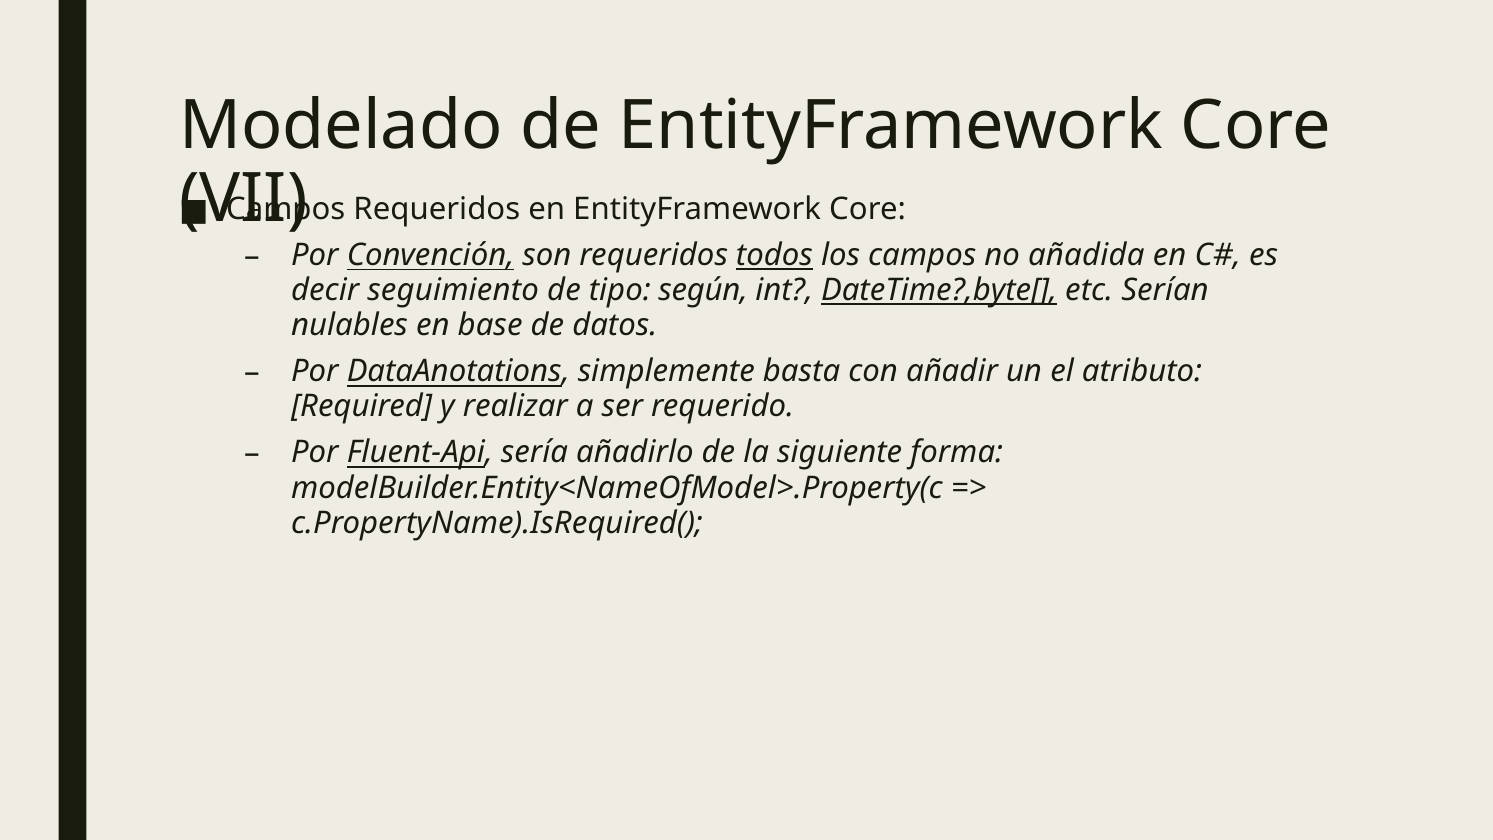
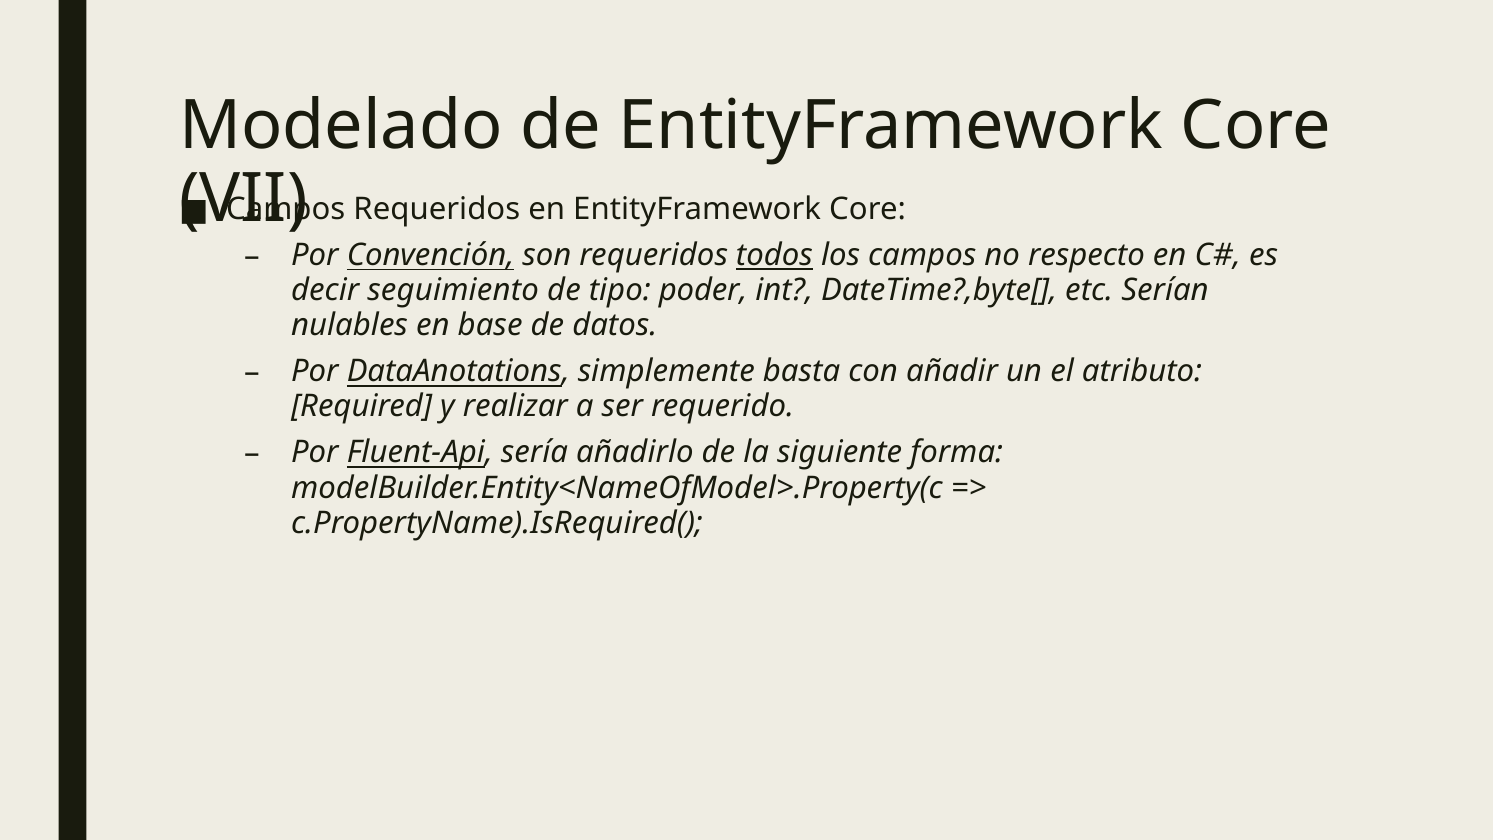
añadida: añadida -> respecto
según: según -> poder
DateTime?,byte[ underline: present -> none
